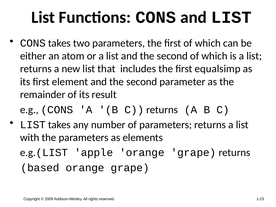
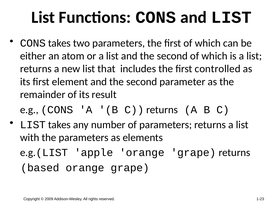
equalsimp: equalsimp -> controlled
